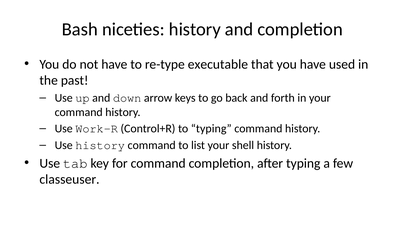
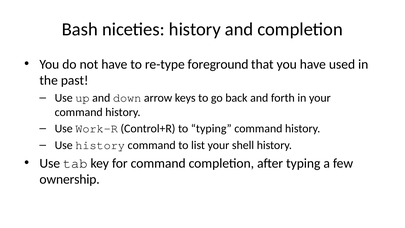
executable: executable -> foreground
classeuser: classeuser -> ownership
